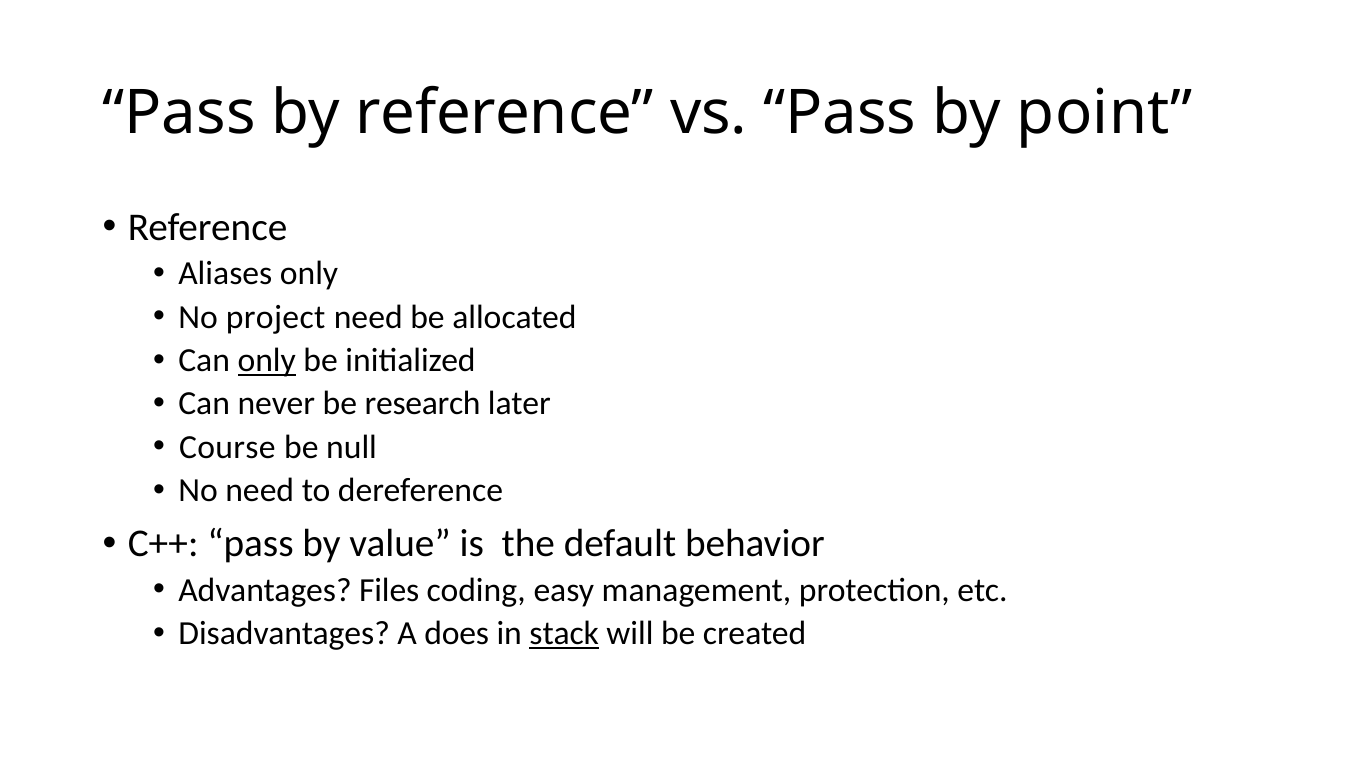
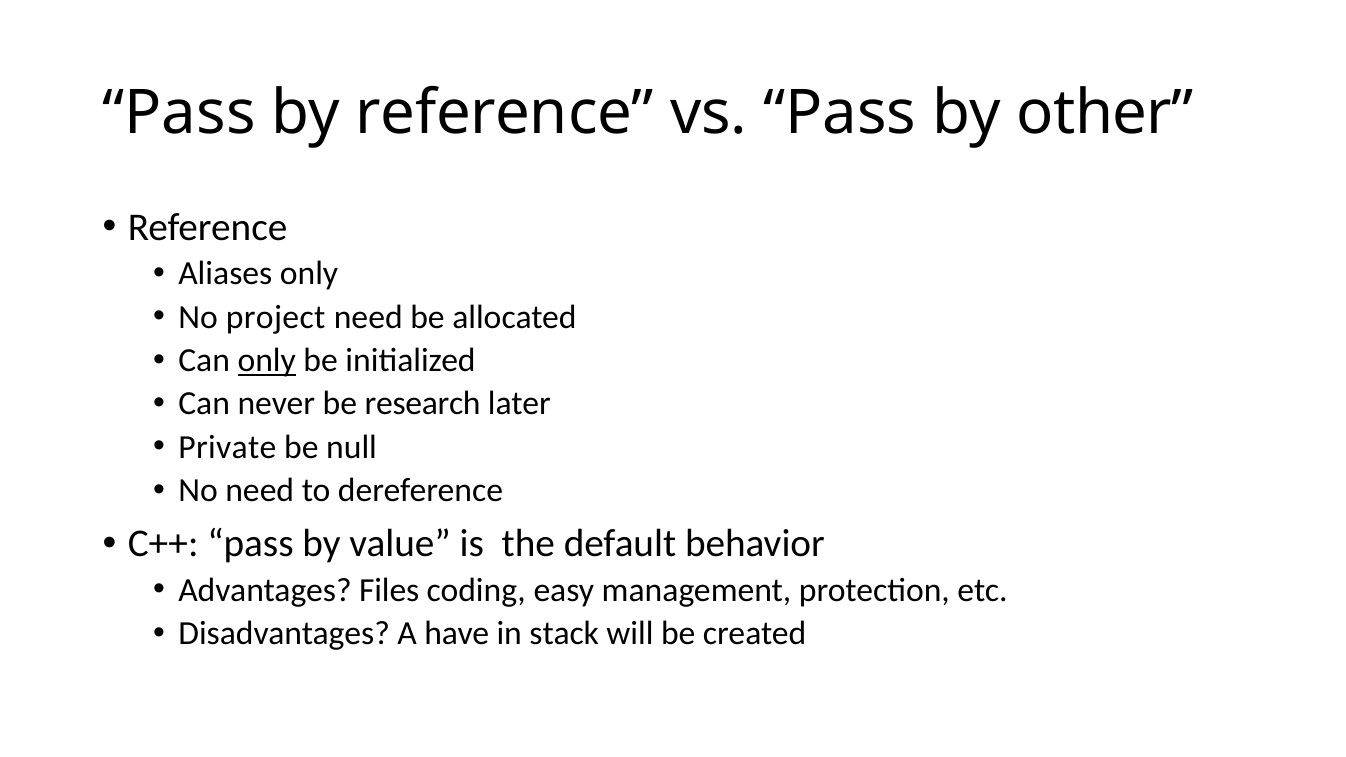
point: point -> other
Course: Course -> Private
does: does -> have
stack underline: present -> none
